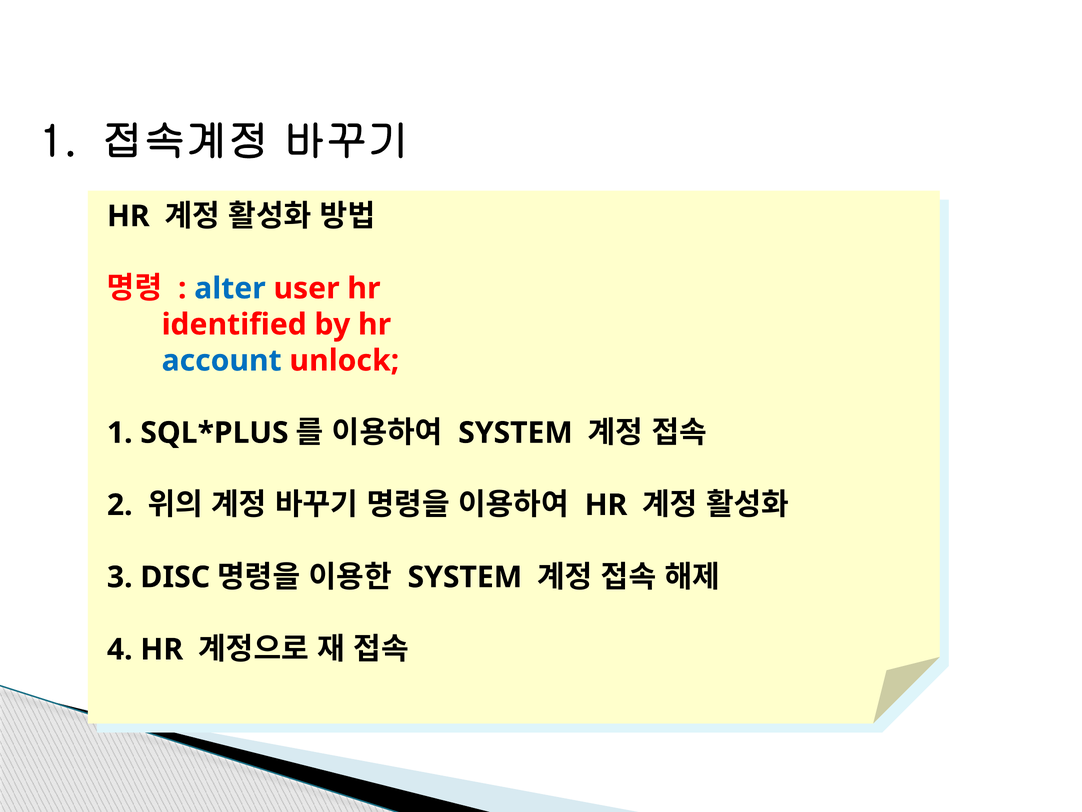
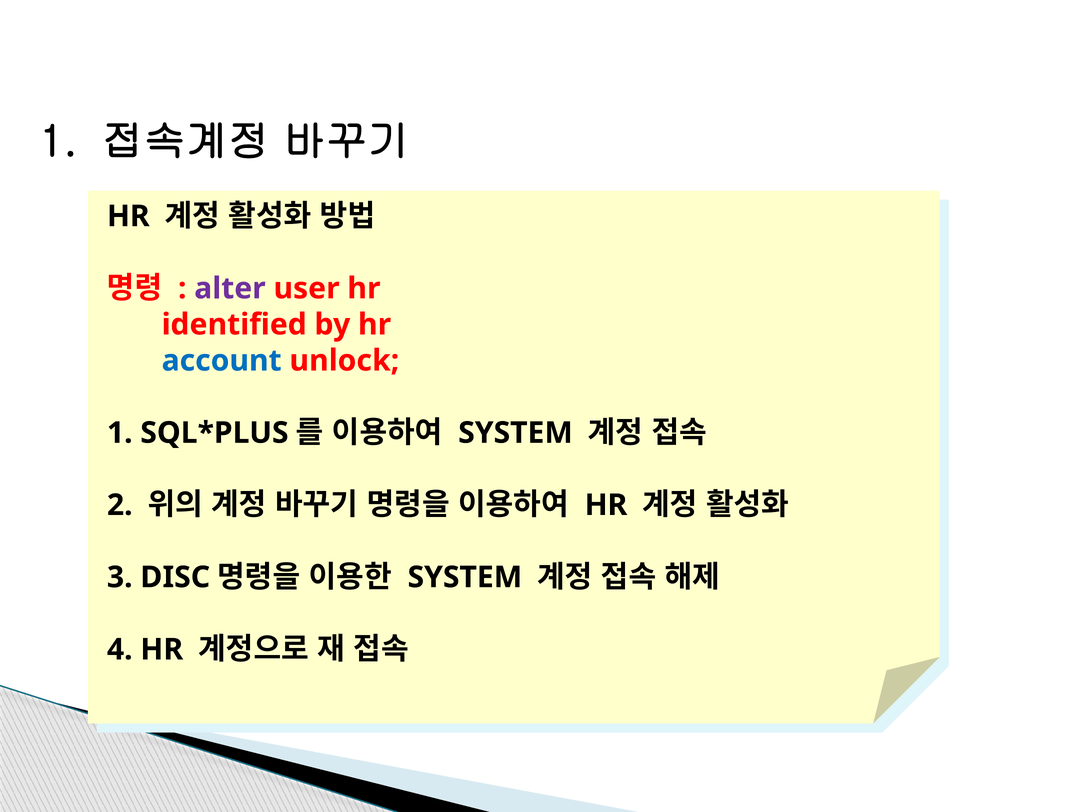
alter colour: blue -> purple
